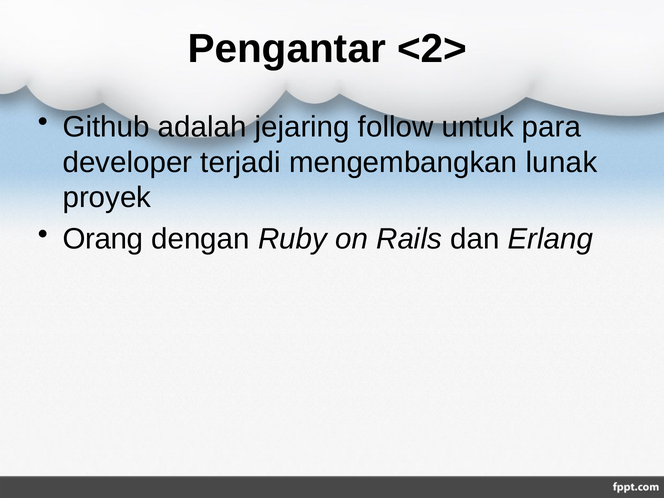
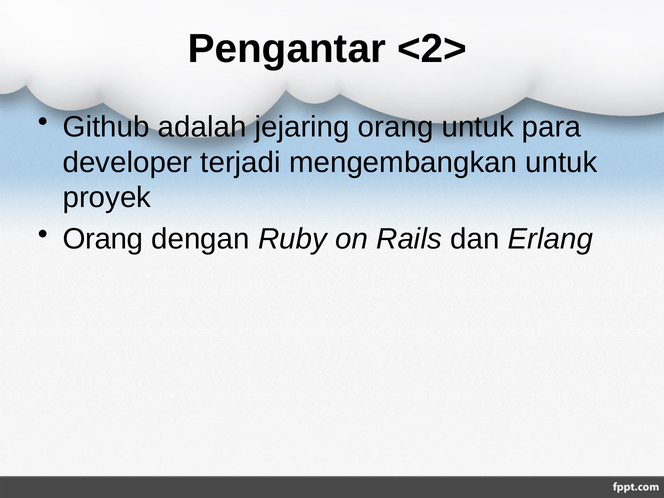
jejaring follow: follow -> orang
mengembangkan lunak: lunak -> untuk
